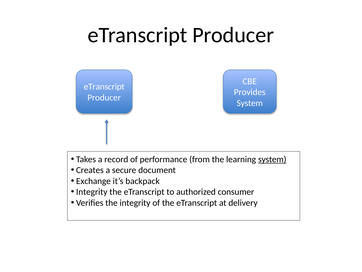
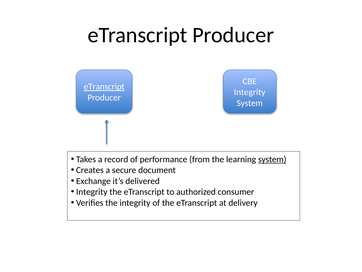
eTranscript at (104, 87) underline: none -> present
Provides at (250, 92): Provides -> Integrity
backpack: backpack -> delivered
